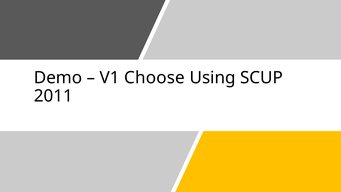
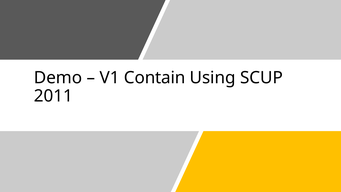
Choose: Choose -> Contain
